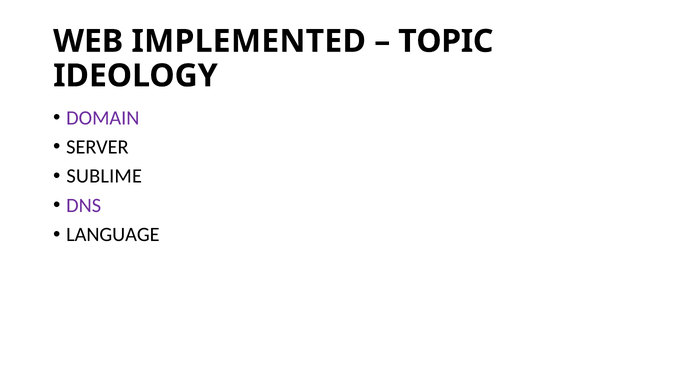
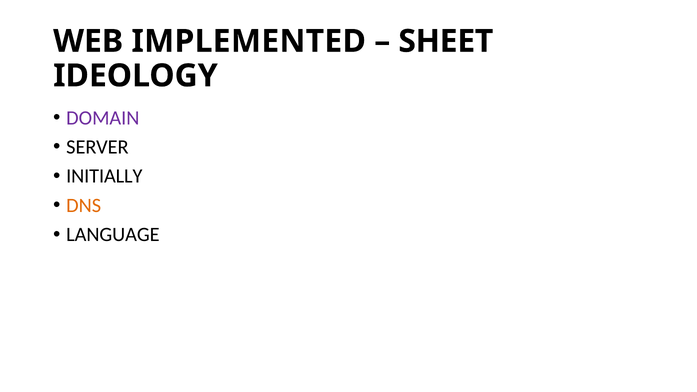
TOPIC: TOPIC -> SHEET
SUBLIME: SUBLIME -> INITIALLY
DNS colour: purple -> orange
